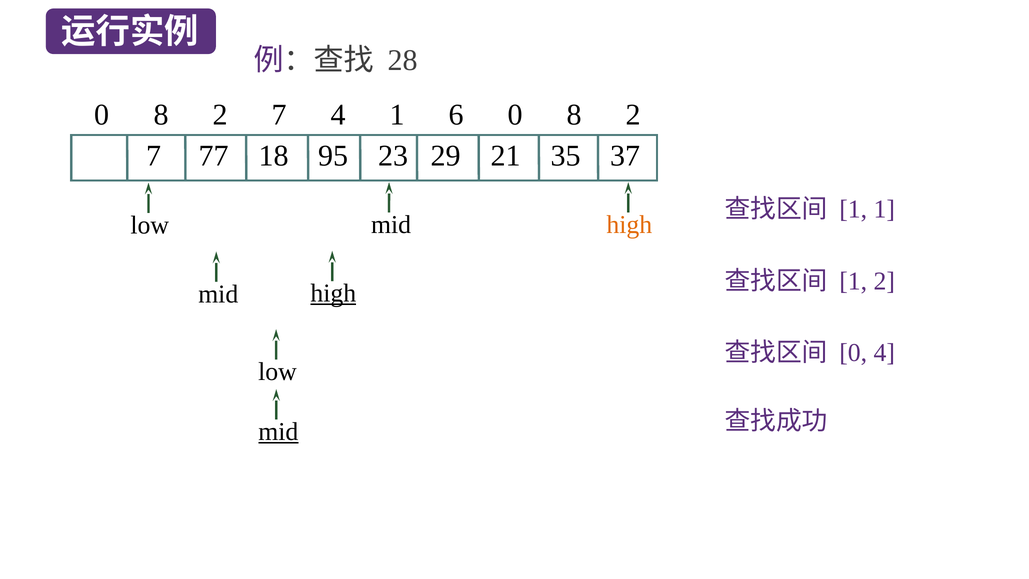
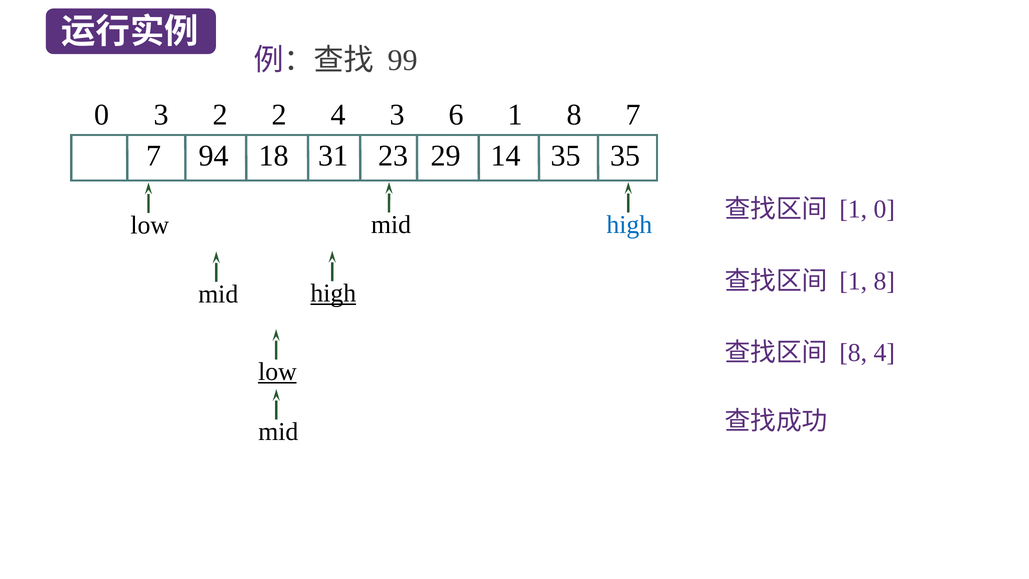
28: 28 -> 99
8 at (161, 115): 8 -> 3
2 7: 7 -> 2
4 1: 1 -> 3
6 0: 0 -> 1
2 at (633, 115): 2 -> 7
77: 77 -> 94
95: 95 -> 31
21: 21 -> 14
35 37: 37 -> 35
1 1: 1 -> 0
high at (629, 225) colour: orange -> blue
2 at (884, 281): 2 -> 8
0 at (853, 353): 0 -> 8
low at (277, 372) underline: none -> present
mid at (278, 431) underline: present -> none
